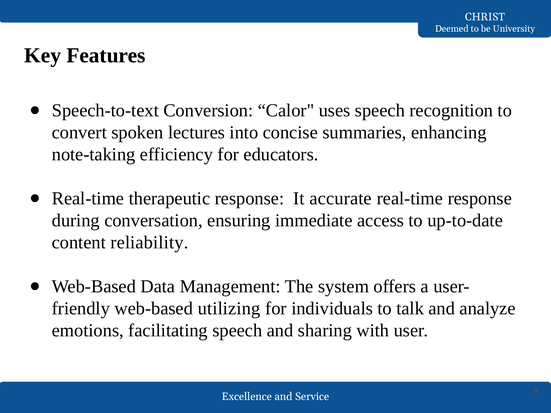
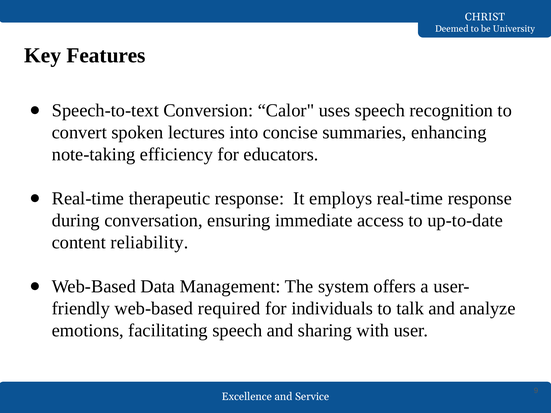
accurate: accurate -> employs
utilizing: utilizing -> required
